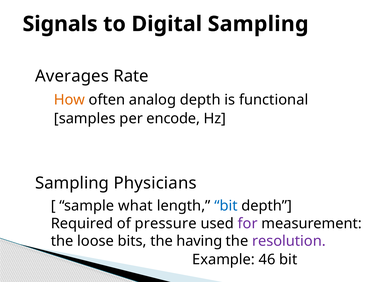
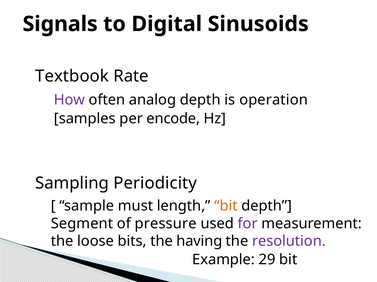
Digital Sampling: Sampling -> Sinusoids
Averages: Averages -> Textbook
How colour: orange -> purple
functional: functional -> operation
Physicians: Physicians -> Periodicity
what: what -> must
bit at (226, 206) colour: blue -> orange
Required: Required -> Segment
46: 46 -> 29
